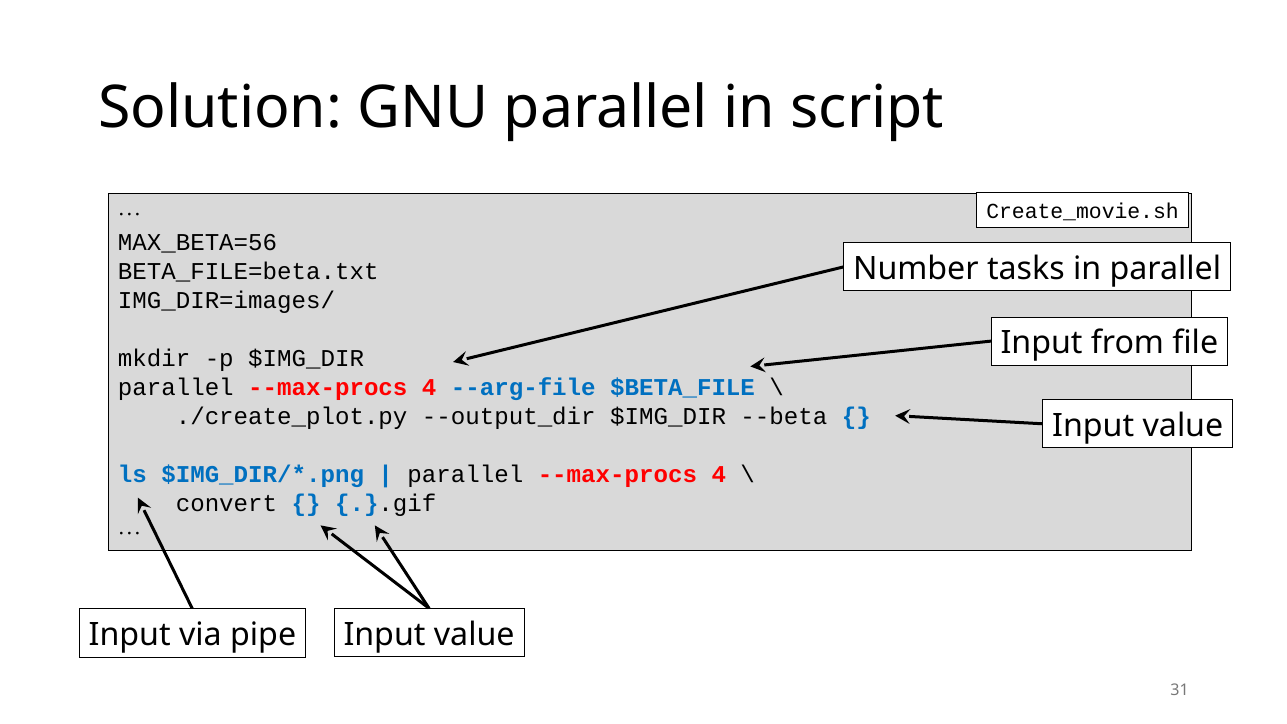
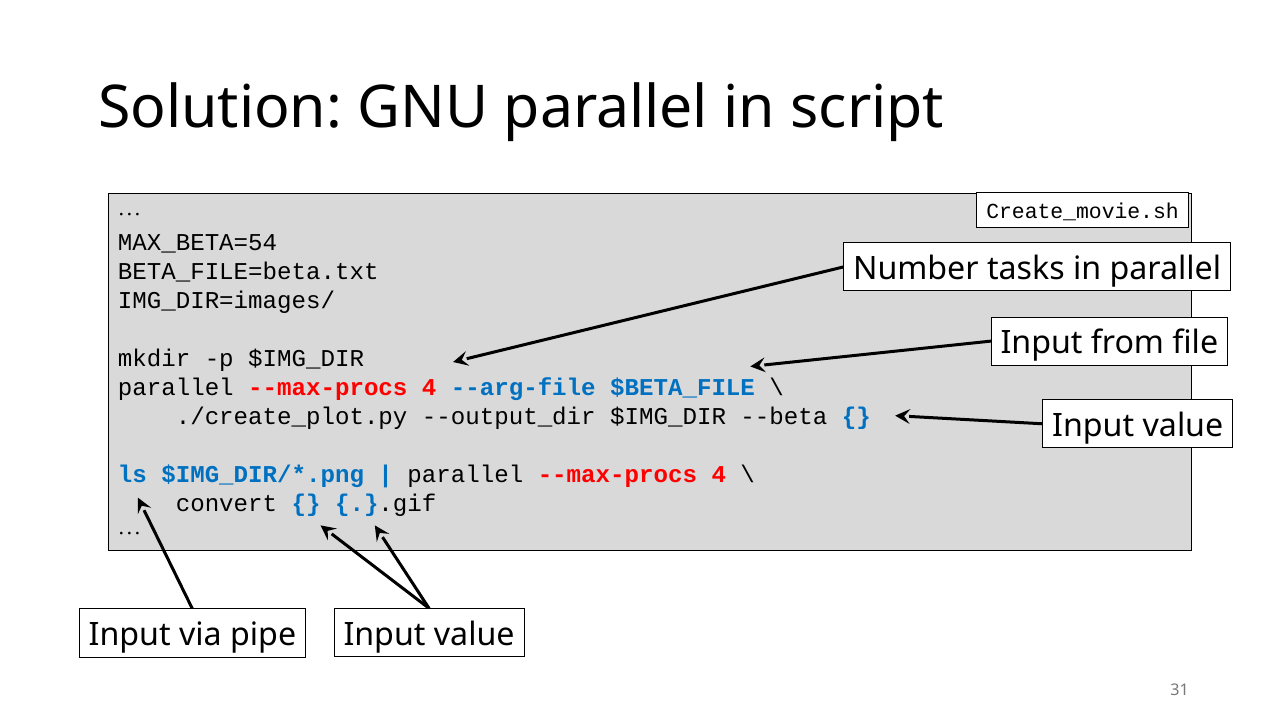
MAX_BETA=56: MAX_BETA=56 -> MAX_BETA=54
